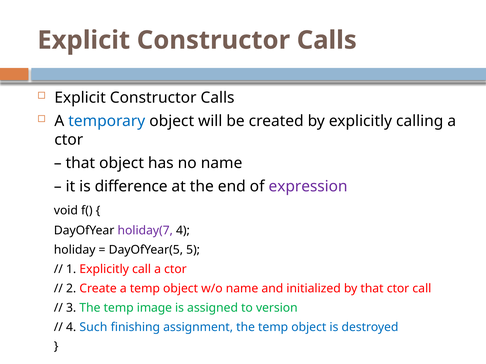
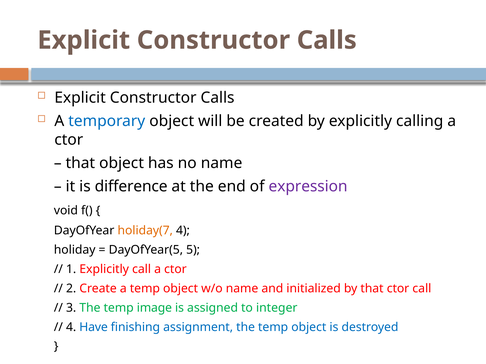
holiday(7 colour: purple -> orange
version: version -> integer
Such: Such -> Have
